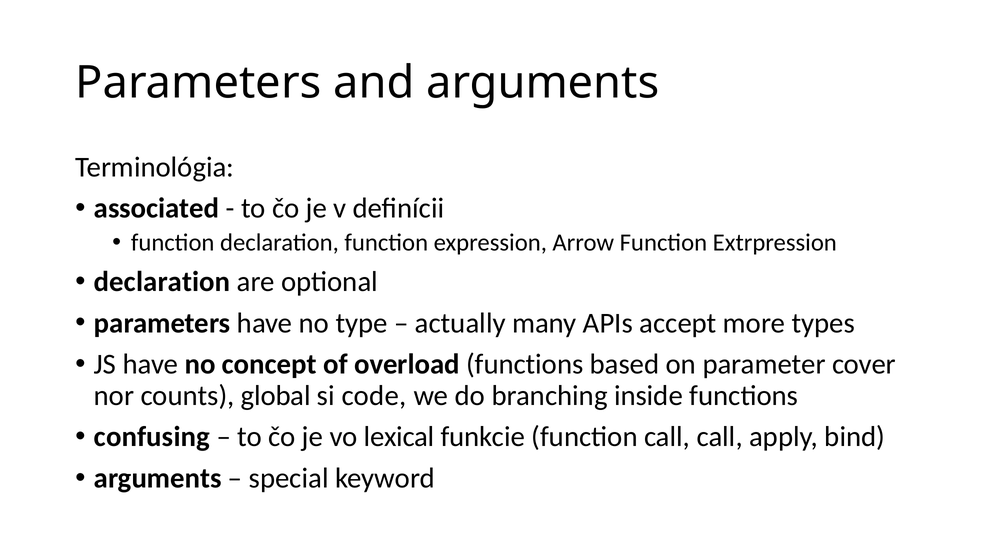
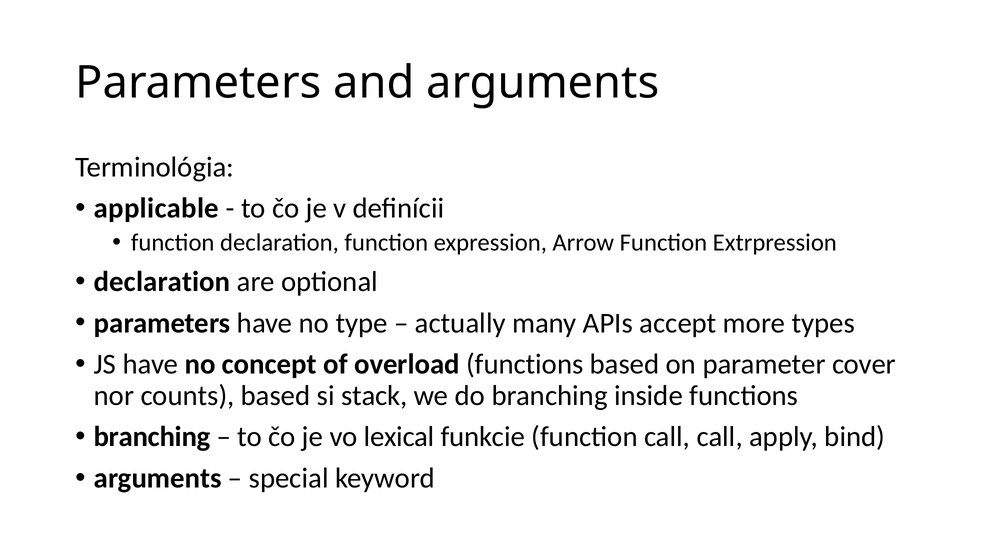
associated: associated -> applicable
counts global: global -> based
code: code -> stack
confusing at (152, 437): confusing -> branching
